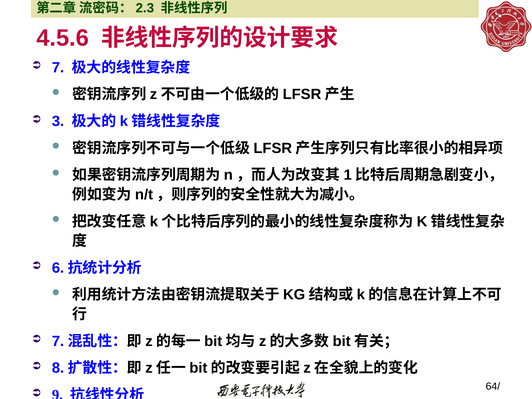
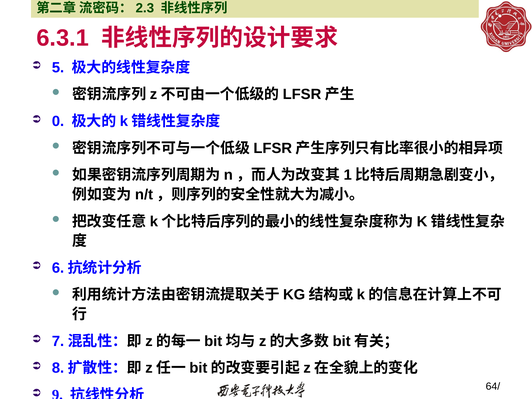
4.5.6: 4.5.6 -> 6.3.1
7: 7 -> 5
3: 3 -> 0
